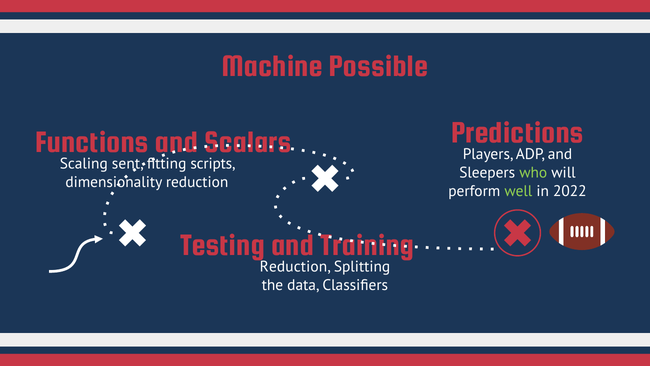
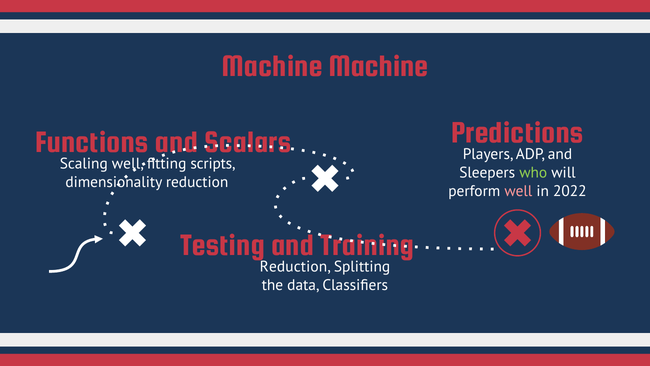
Machine Possible: Possible -> Machine
sent at (128, 163): sent -> well
well at (518, 191) colour: light green -> pink
